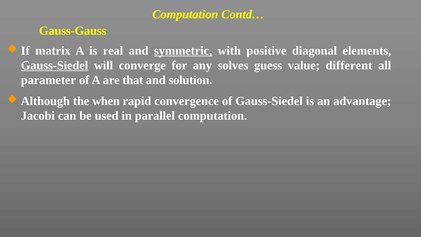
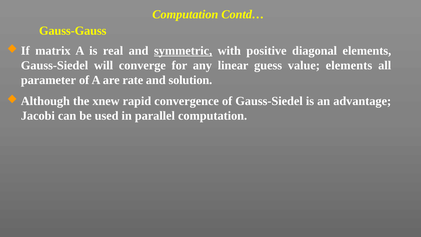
Gauss-Siedel at (55, 65) underline: present -> none
solves: solves -> linear
value different: different -> elements
that: that -> rate
when: when -> xnew
